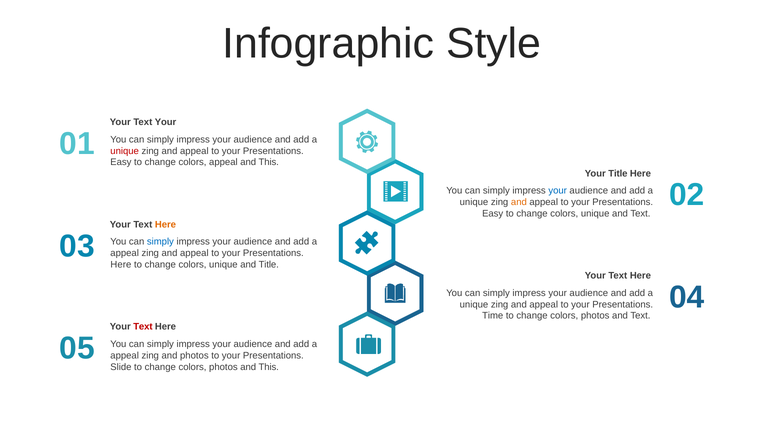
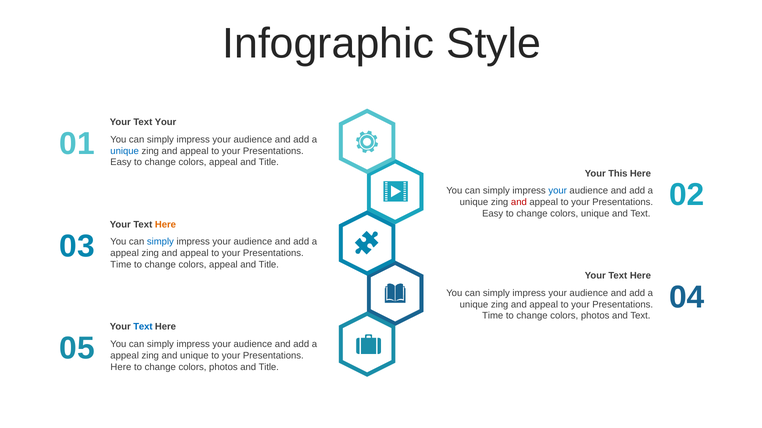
unique at (125, 151) colour: red -> blue
This at (269, 163): This -> Title
Your Title: Title -> This
and at (519, 202) colour: orange -> red
Here at (121, 265): Here -> Time
unique at (223, 265): unique -> appeal
Text at (143, 327) colour: red -> blue
and photos: photos -> unique
Slide at (121, 368): Slide -> Here
photos and This: This -> Title
